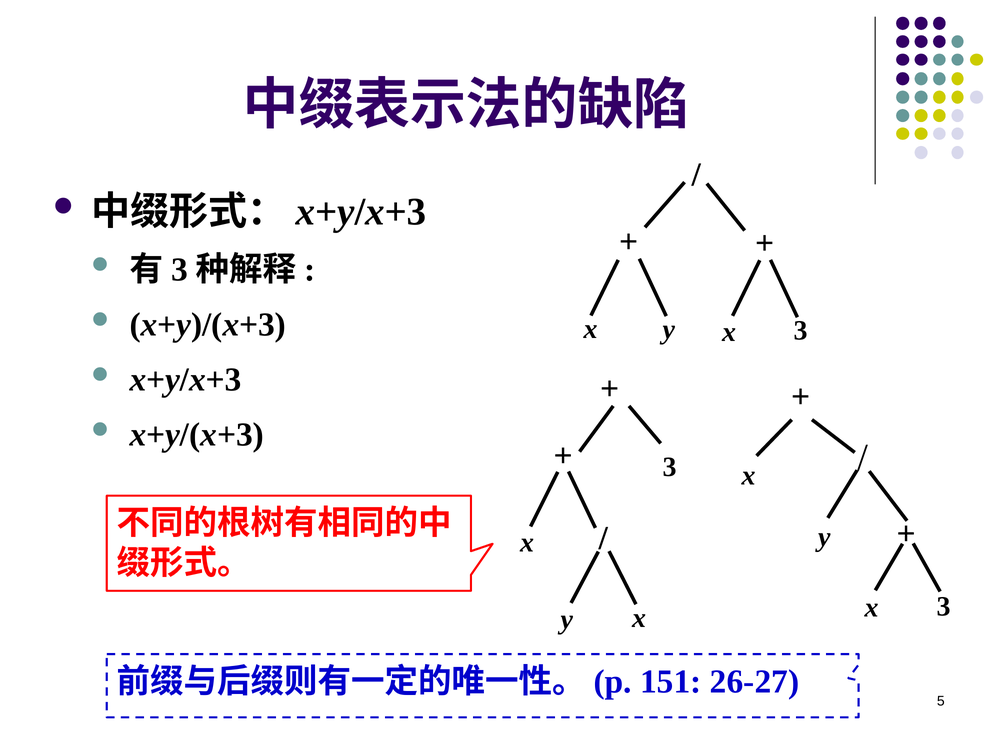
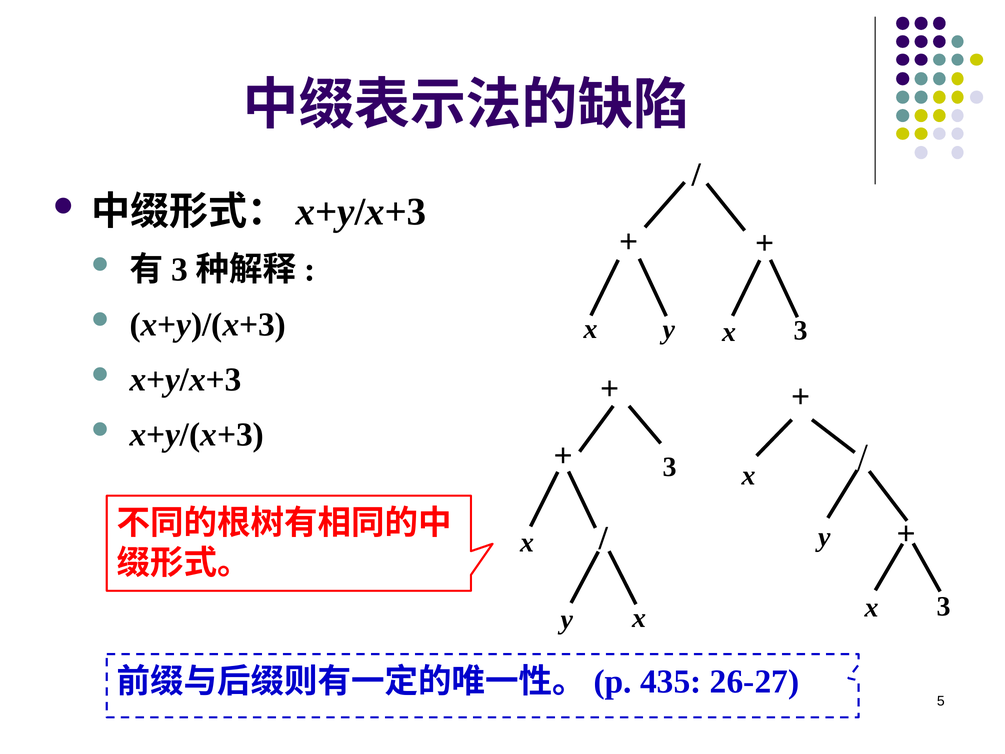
151: 151 -> 435
